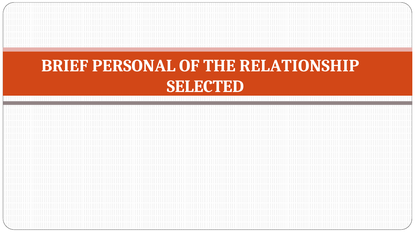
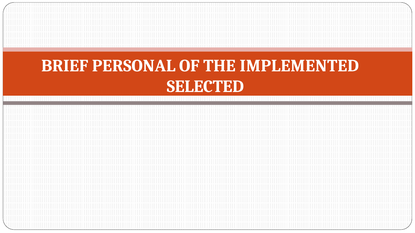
RELATIONSHIP: RELATIONSHIP -> IMPLEMENTED
